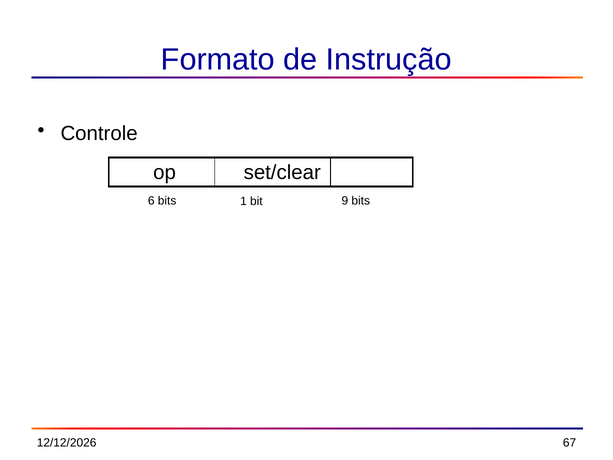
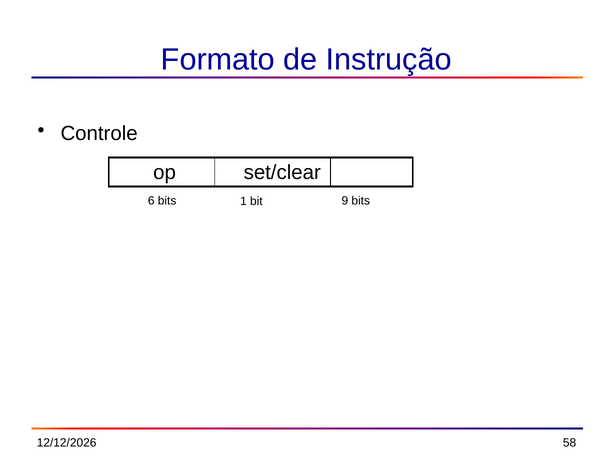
67: 67 -> 58
